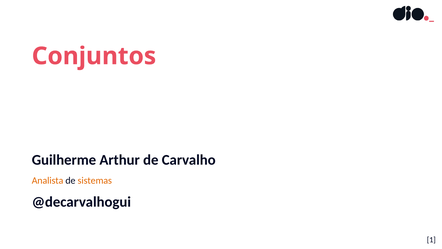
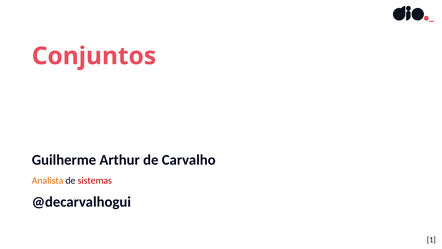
sistemas colour: orange -> red
